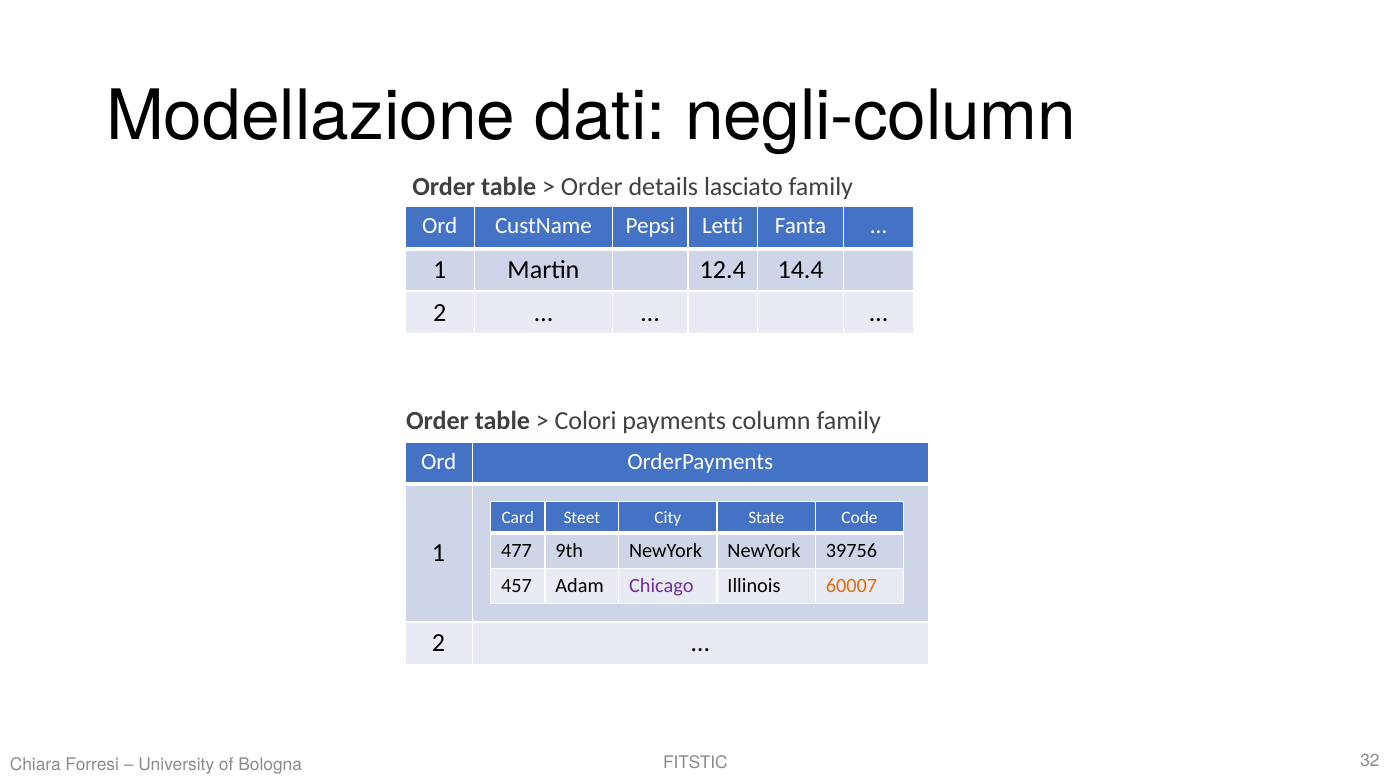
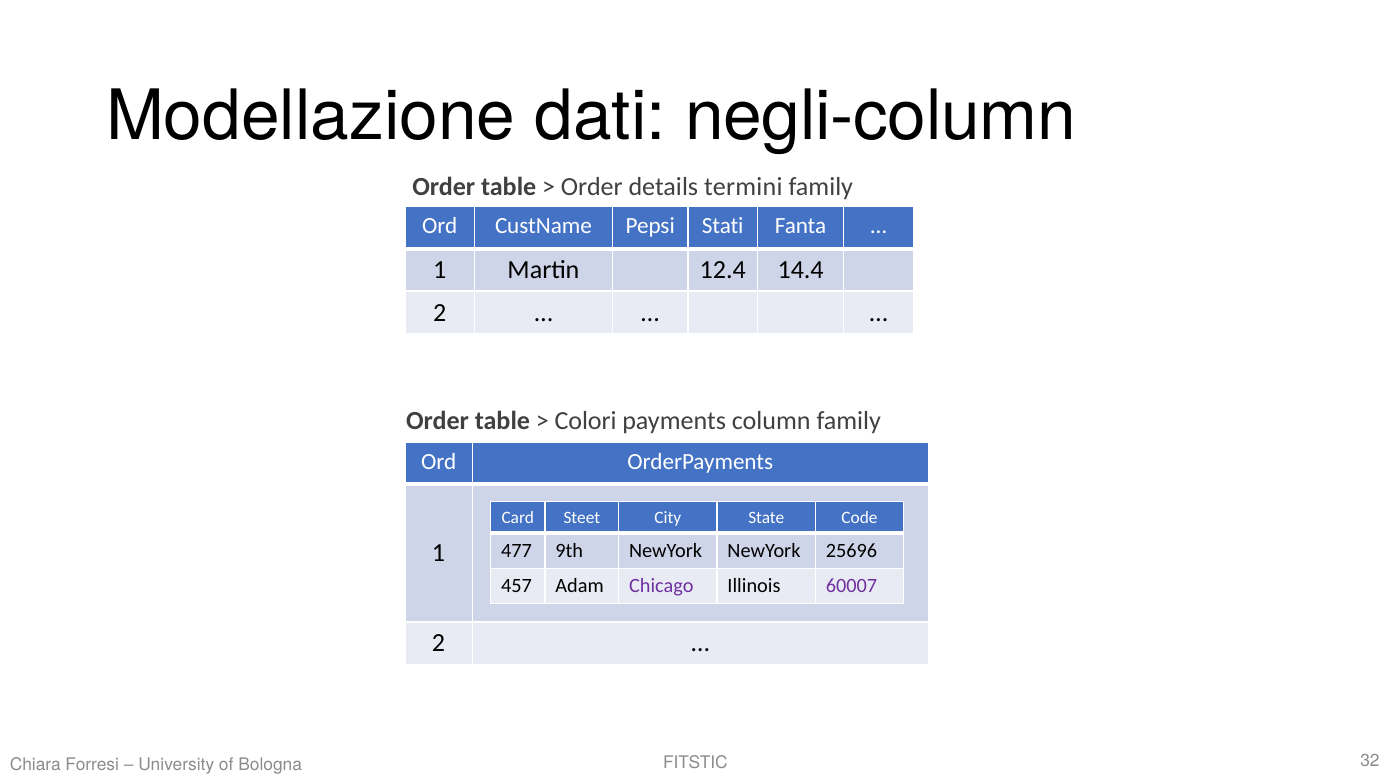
lasciato: lasciato -> termini
Letti: Letti -> Stati
39756: 39756 -> 25696
60007 colour: orange -> purple
